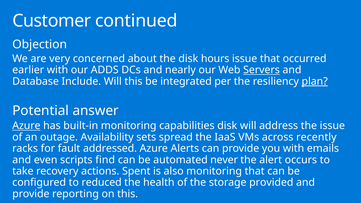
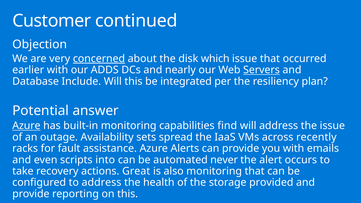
concerned underline: none -> present
hours: hours -> which
plan underline: present -> none
capabilities disk: disk -> find
addressed: addressed -> assistance
find: find -> into
Spent: Spent -> Great
to reduced: reduced -> address
